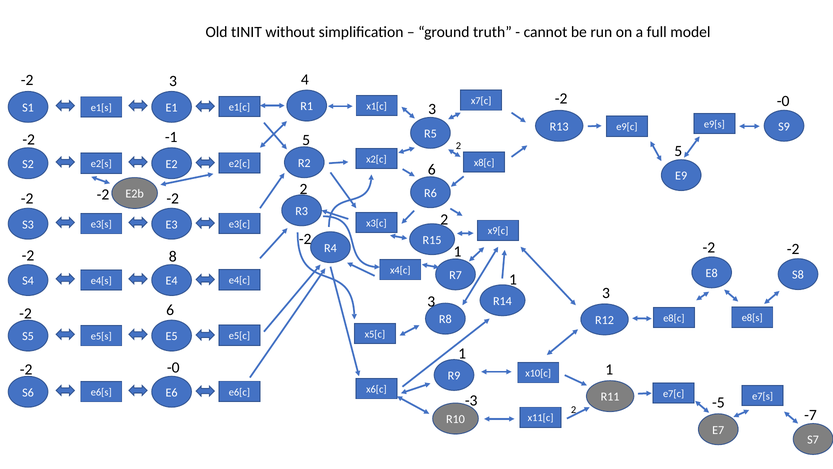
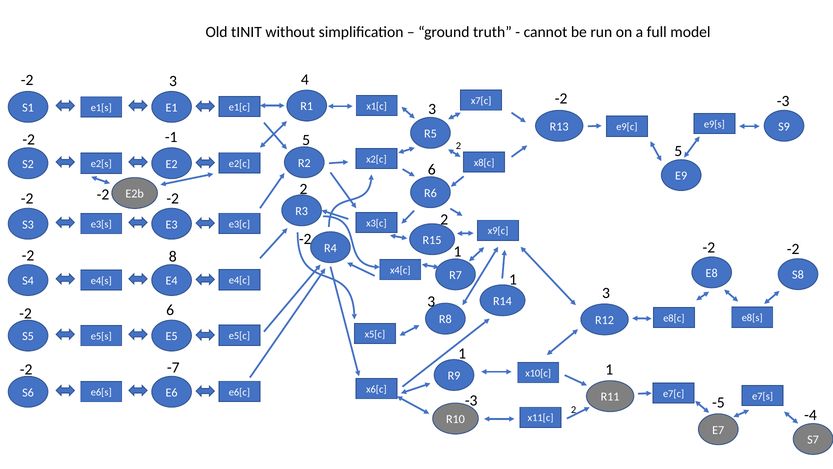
-0 at (783, 101): -0 -> -3
-0 at (173, 367): -0 -> -7
-7: -7 -> -4
